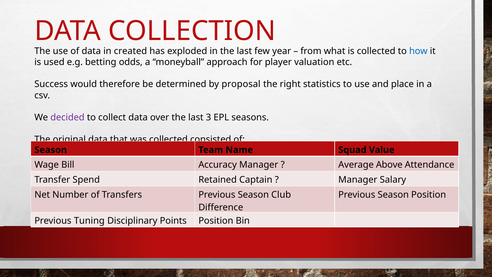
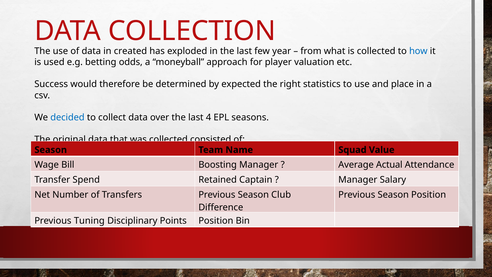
proposal: proposal -> expected
decided colour: purple -> blue
3: 3 -> 4
Accuracy: Accuracy -> Boosting
Above: Above -> Actual
